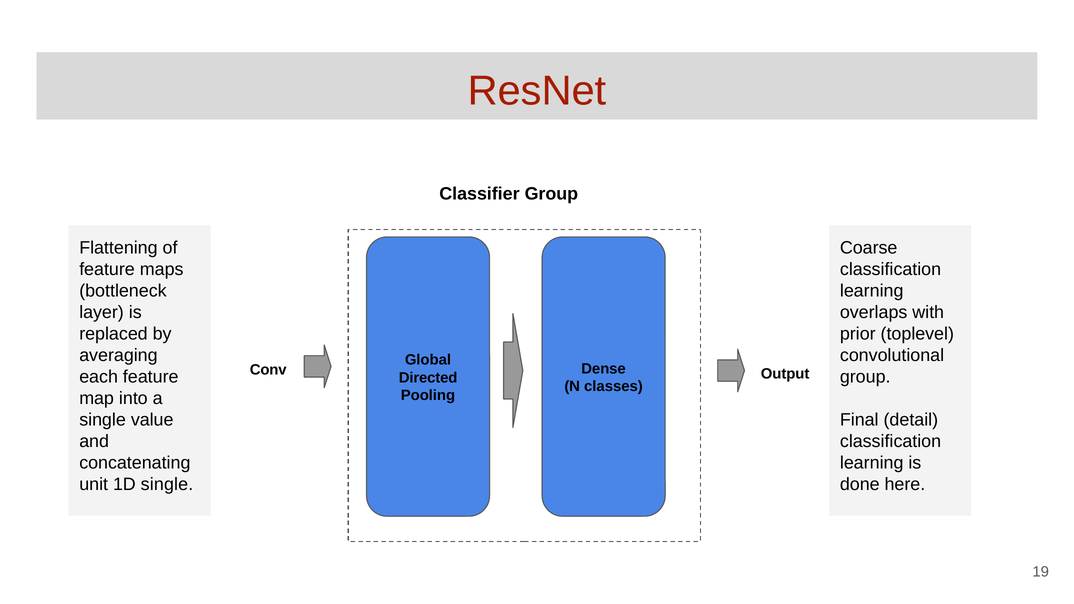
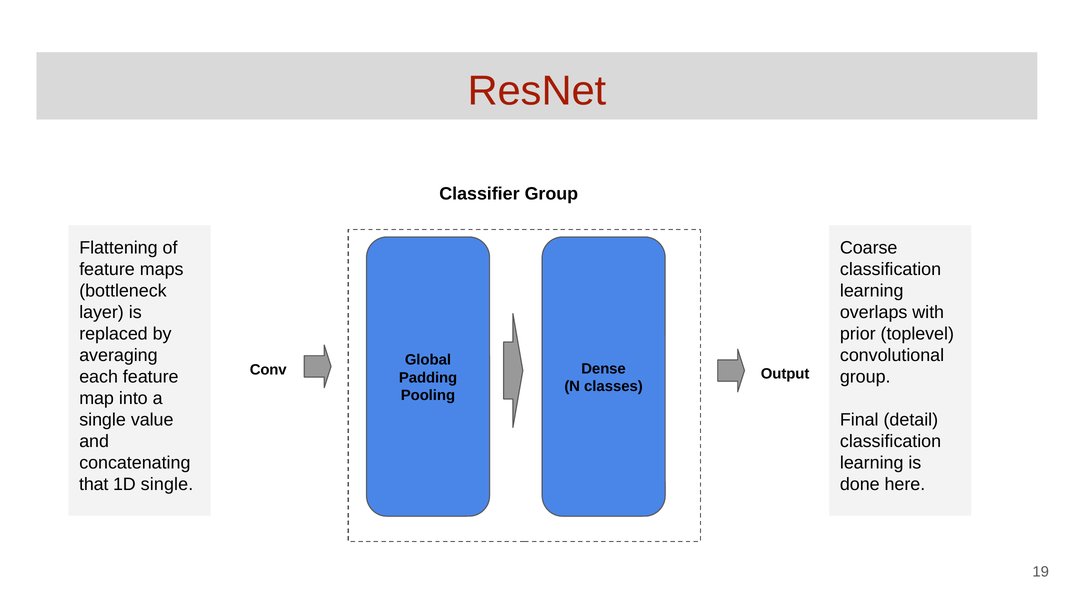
Directed: Directed -> Padding
unit: unit -> that
